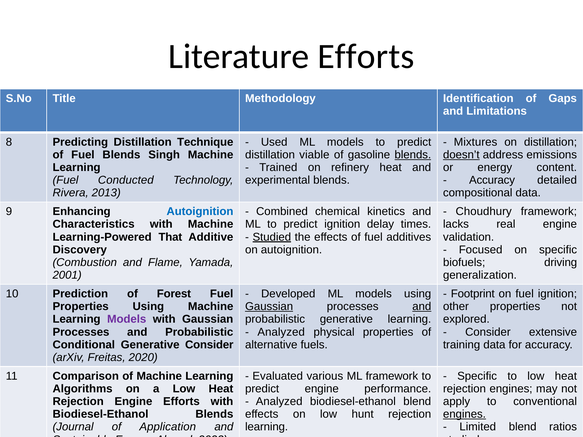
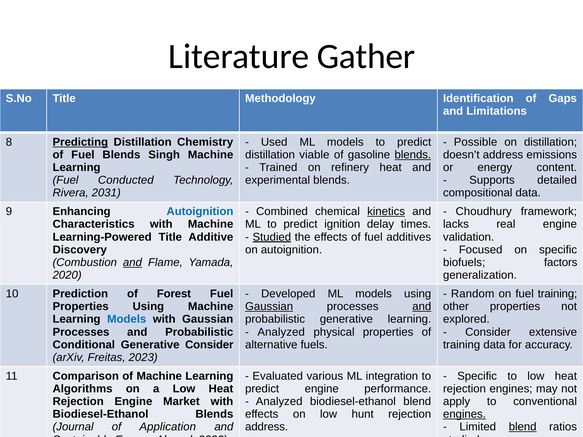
Literature Efforts: Efforts -> Gather
Predicting at (80, 142) underline: none -> present
Technique: Technique -> Chemistry
Mixtures: Mixtures -> Possible
doesn’t underline: present -> none
Accuracy at (492, 180): Accuracy -> Supports
2013: 2013 -> 2031
kinetics underline: none -> present
Learning-Powered That: That -> Title
and at (132, 263) underline: none -> present
driving: driving -> factors
2001: 2001 -> 2020
Footprint: Footprint -> Random
fuel ignition: ignition -> training
Models at (127, 319) colour: purple -> blue
Freitas 2020: 2020 -> 2023
ML framework: framework -> integration
Engine Efforts: Efforts -> Market
learning at (267, 427): learning -> address
blend at (523, 427) underline: none -> present
